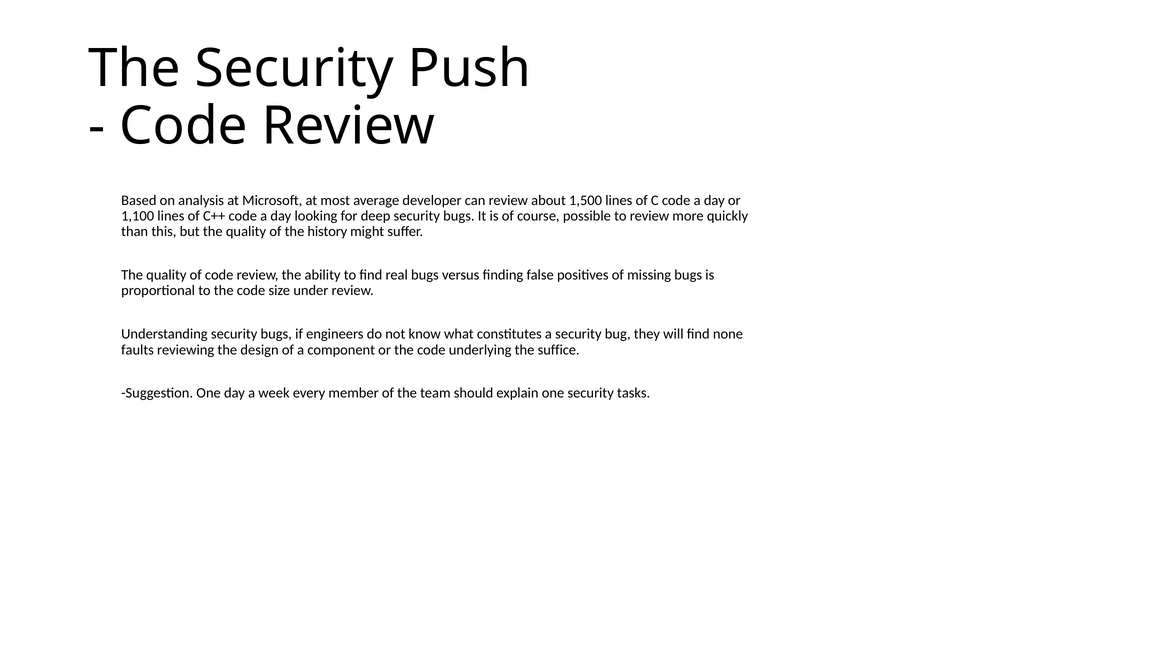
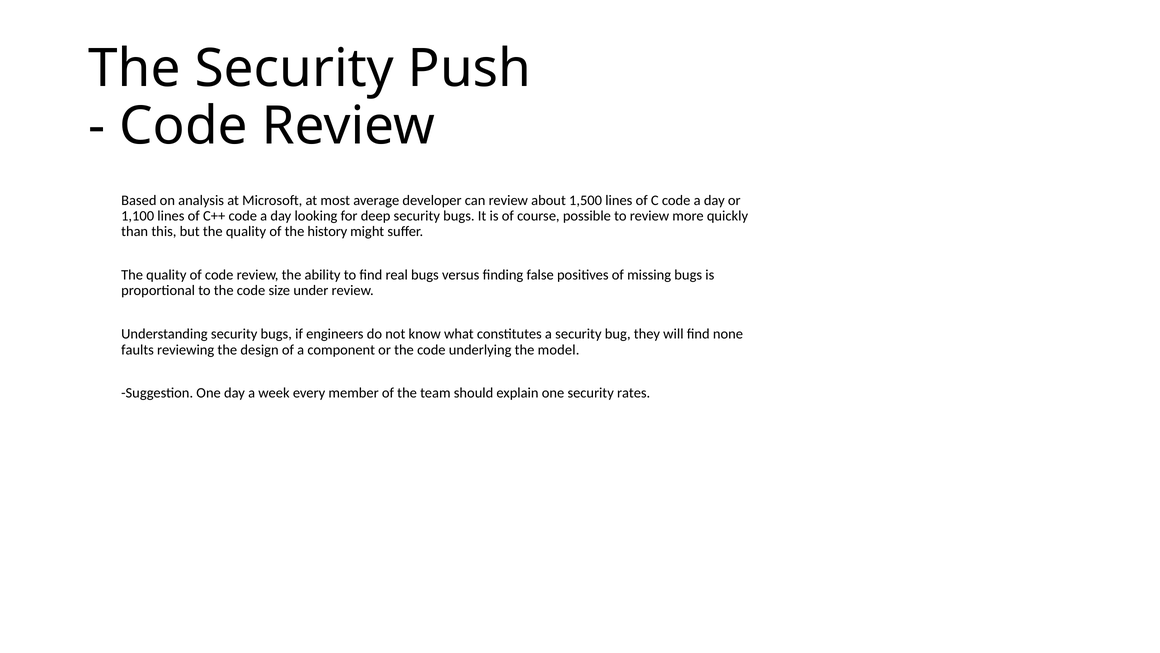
suffice: suffice -> model
tasks: tasks -> rates
